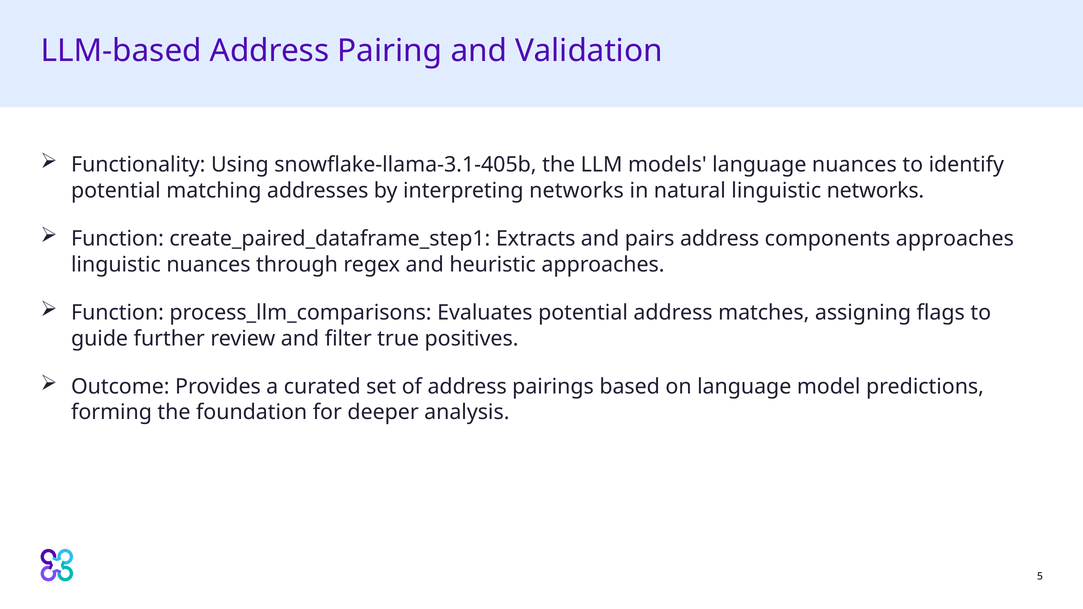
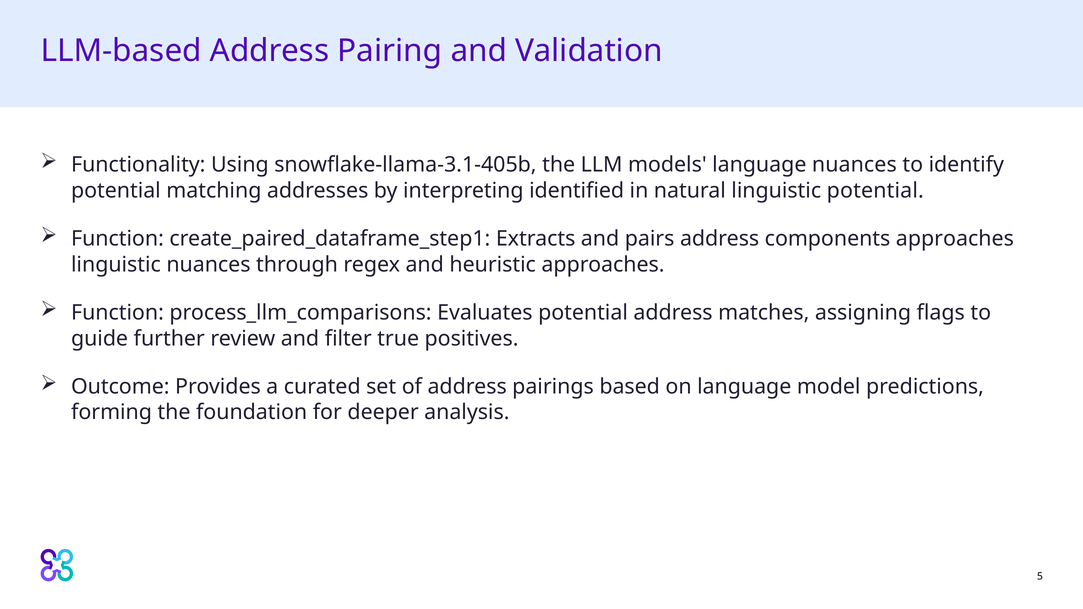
interpreting networks: networks -> identified
linguistic networks: networks -> potential
